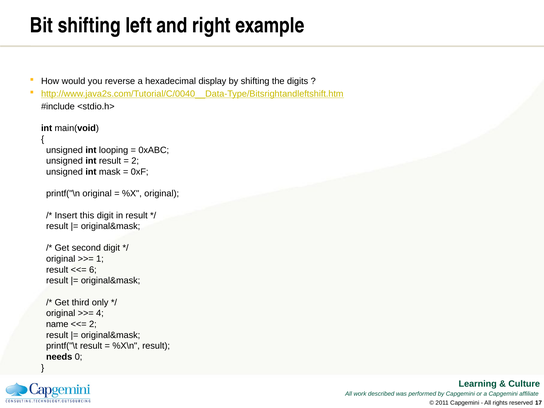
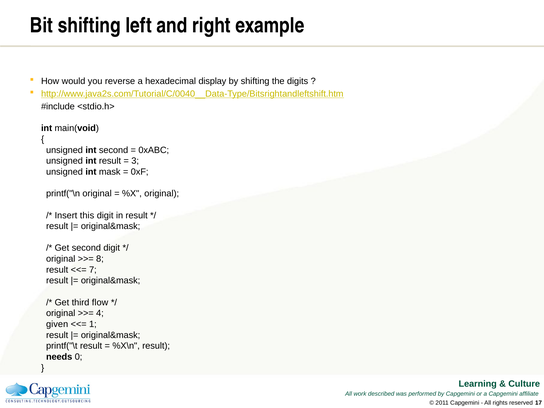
int looping: looping -> second
2 at (135, 161): 2 -> 3
1: 1 -> 8
6: 6 -> 7
only: only -> flow
name: name -> given
2 at (93, 324): 2 -> 1
